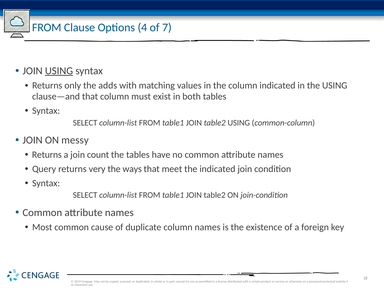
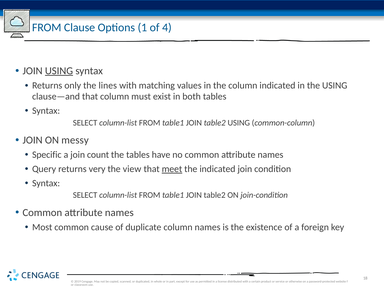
4: 4 -> 1
7: 7 -> 4
adds: adds -> lines
Returns at (47, 155): Returns -> Specific
ways: ways -> view
meet underline: none -> present
